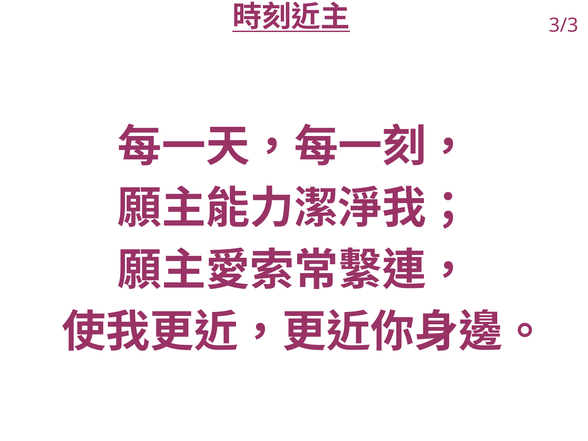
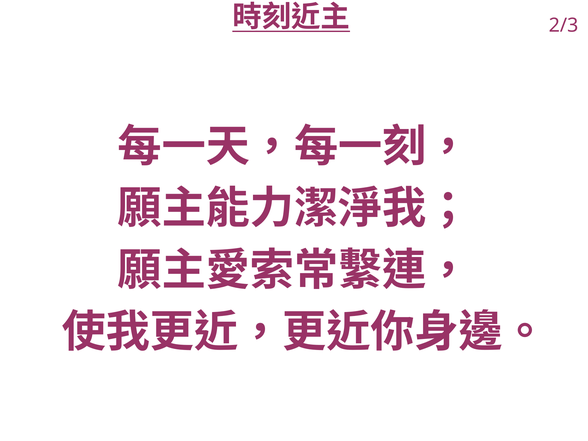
3/3: 3/3 -> 2/3
